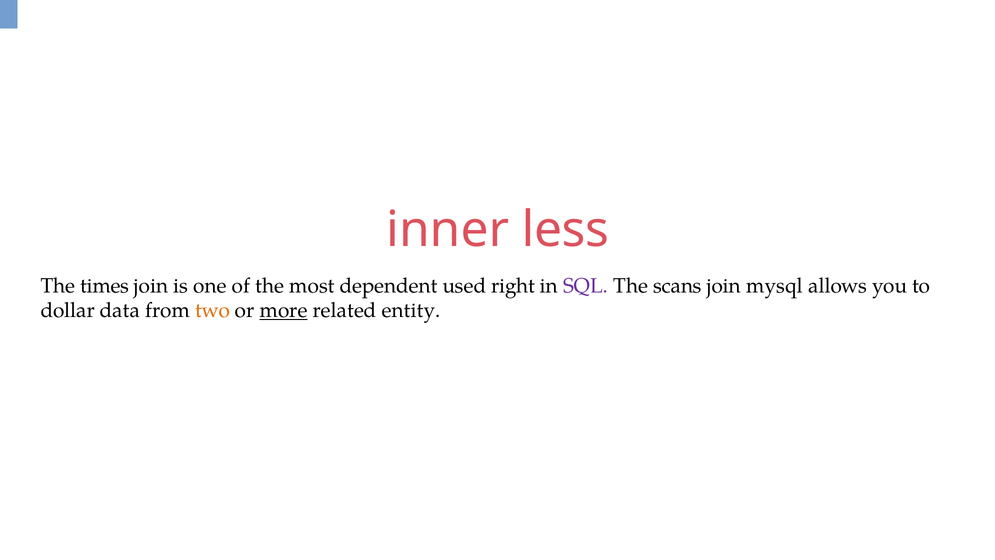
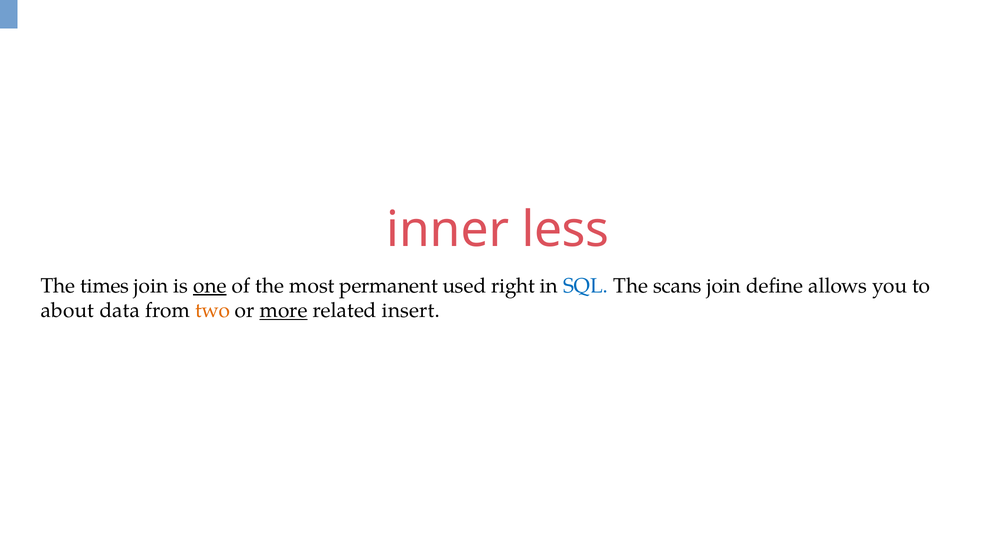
one underline: none -> present
dependent: dependent -> permanent
SQL colour: purple -> blue
mysql: mysql -> define
dollar: dollar -> about
entity: entity -> insert
